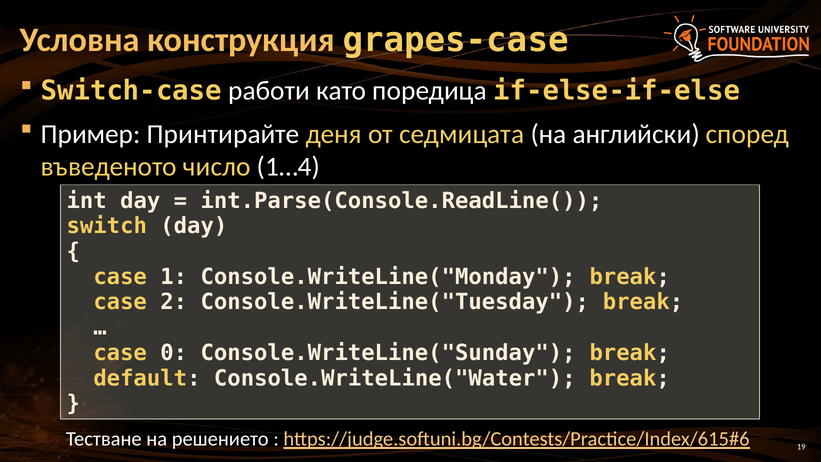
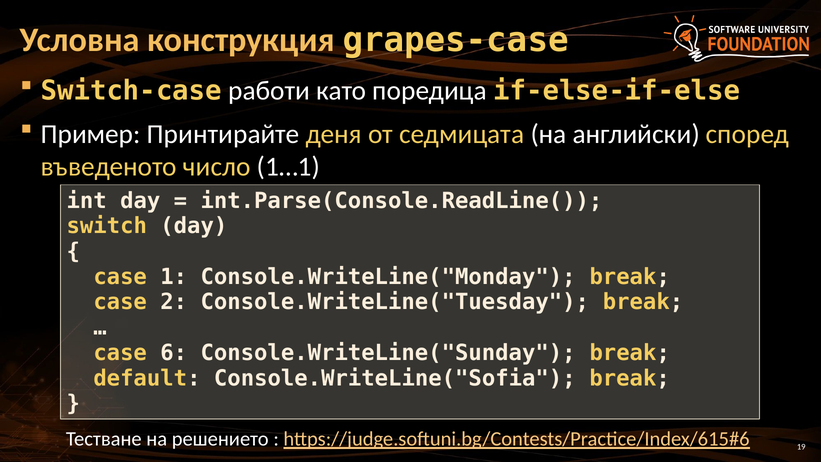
1…4: 1…4 -> 1…1
0: 0 -> 6
Console.WriteLine("Water: Console.WriteLine("Water -> Console.WriteLine("Sofia
